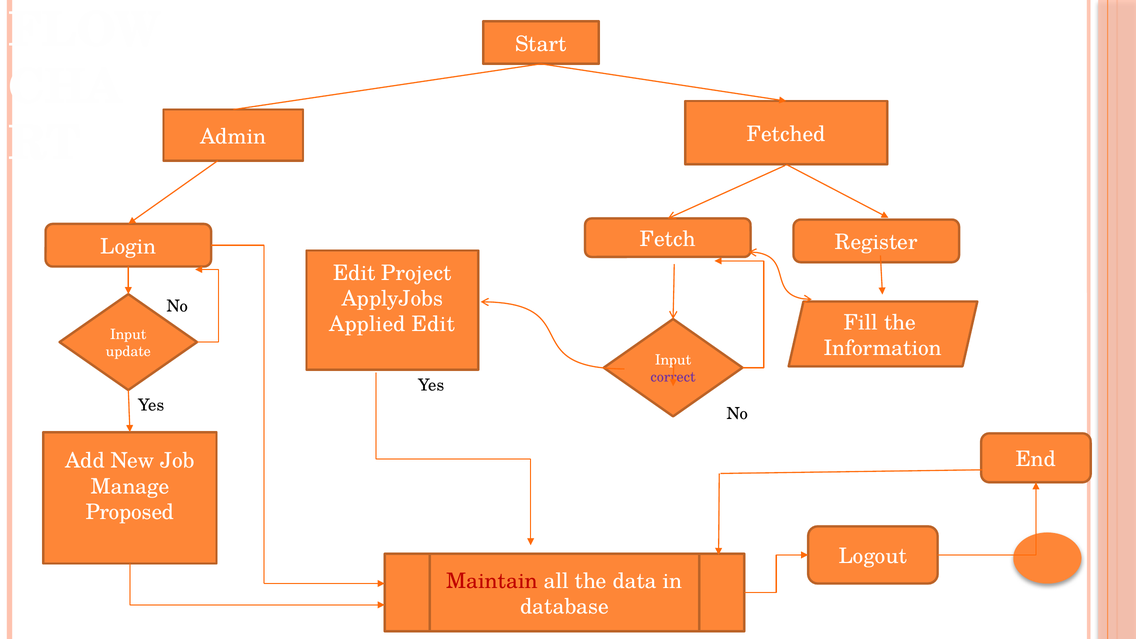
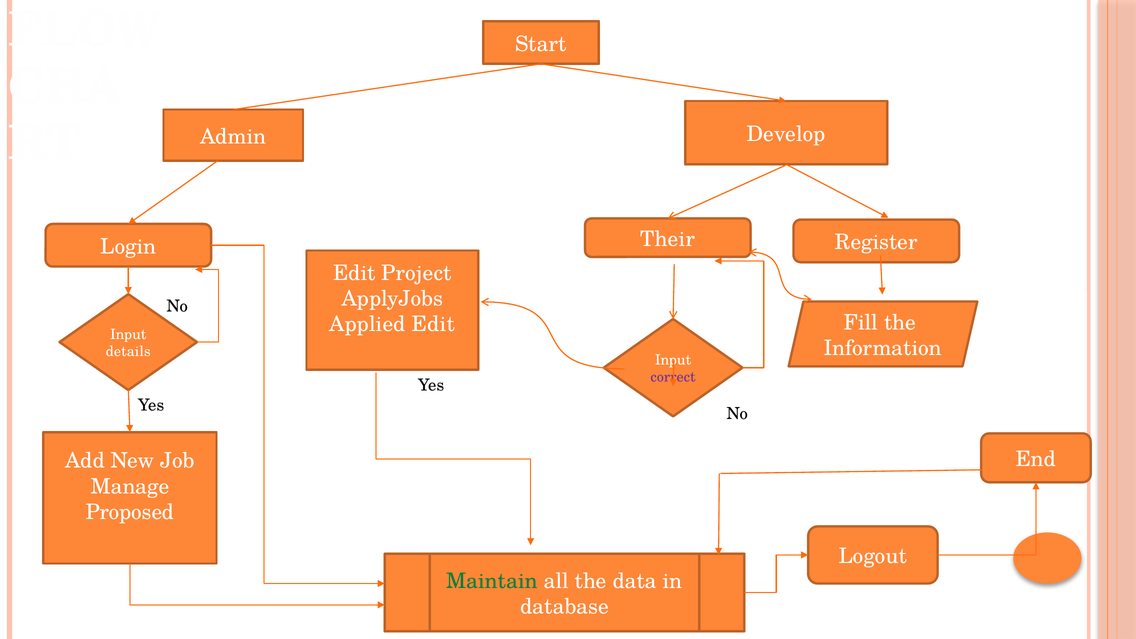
Fetched: Fetched -> Develop
Fetch: Fetch -> Their
update: update -> details
Maintain colour: red -> green
